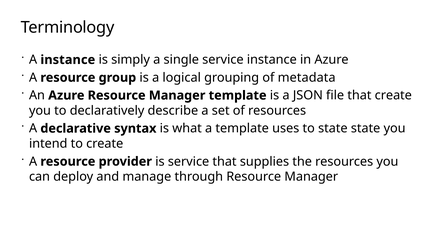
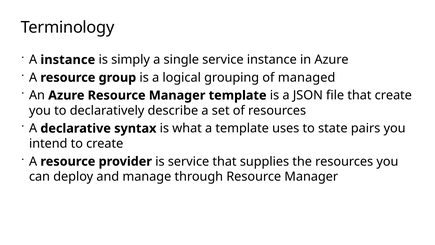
metadata: metadata -> managed
state state: state -> pairs
